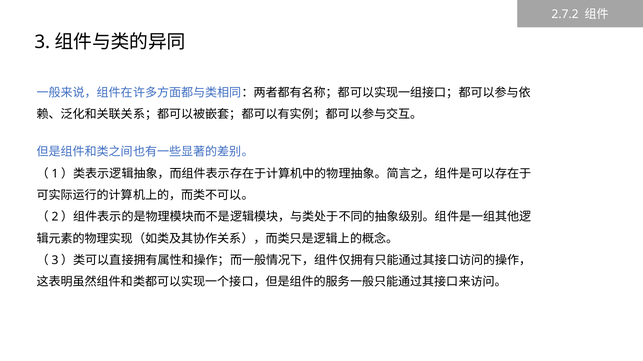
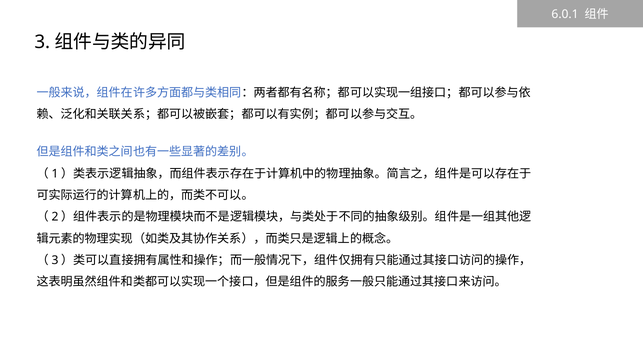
2.7.2: 2.7.2 -> 6.0.1
